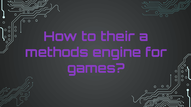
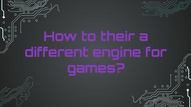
methods: methods -> different
